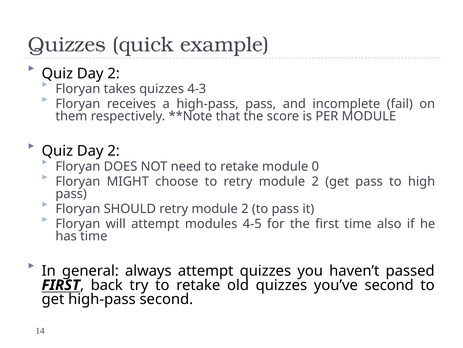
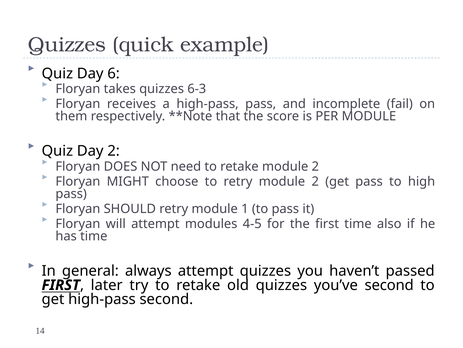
2 at (114, 73): 2 -> 6
4-3: 4-3 -> 6-3
retake module 0: 0 -> 2
SHOULD retry module 2: 2 -> 1
back: back -> later
